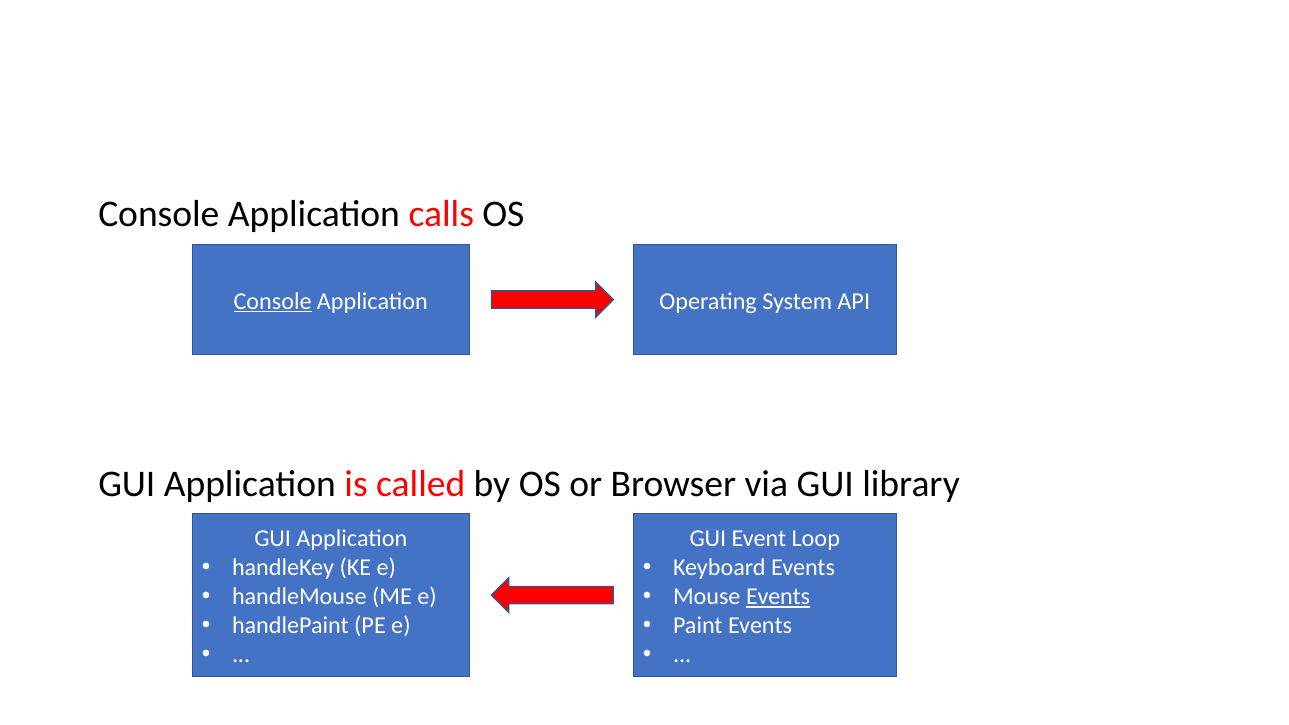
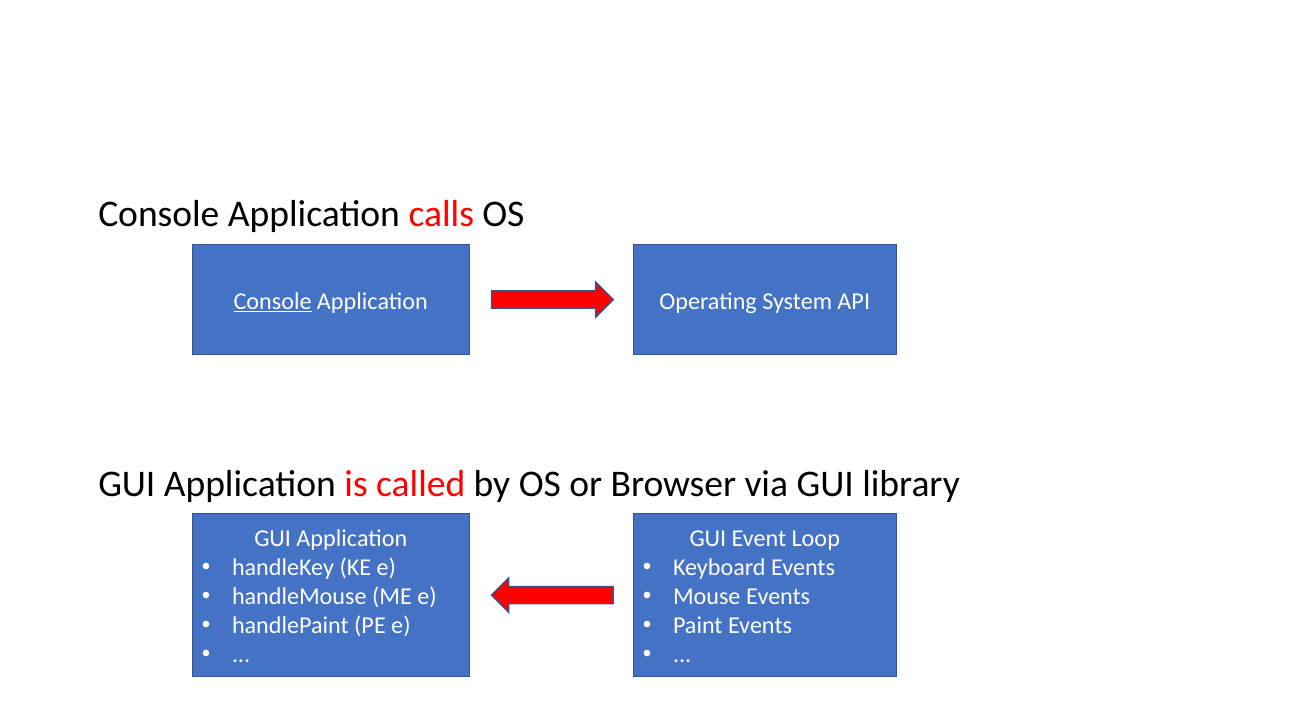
Events at (778, 597) underline: present -> none
